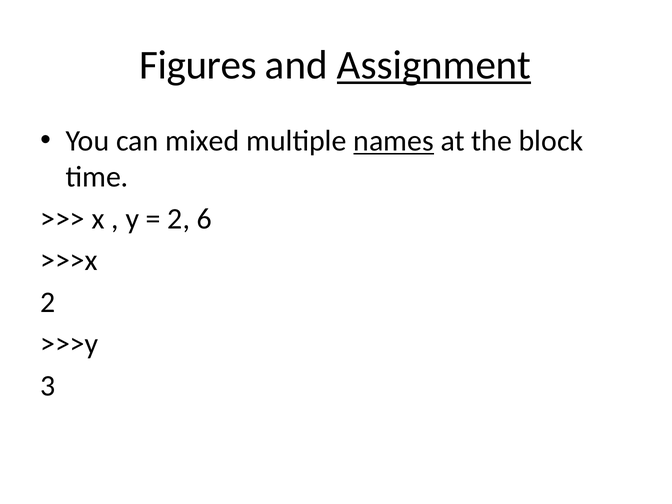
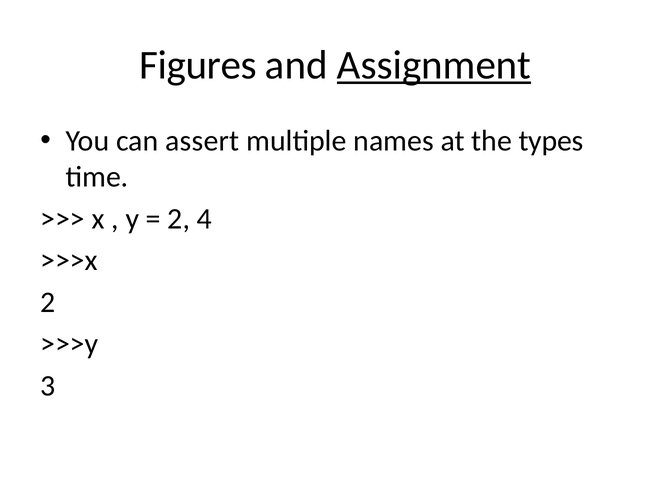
mixed: mixed -> assert
names underline: present -> none
block: block -> types
6: 6 -> 4
